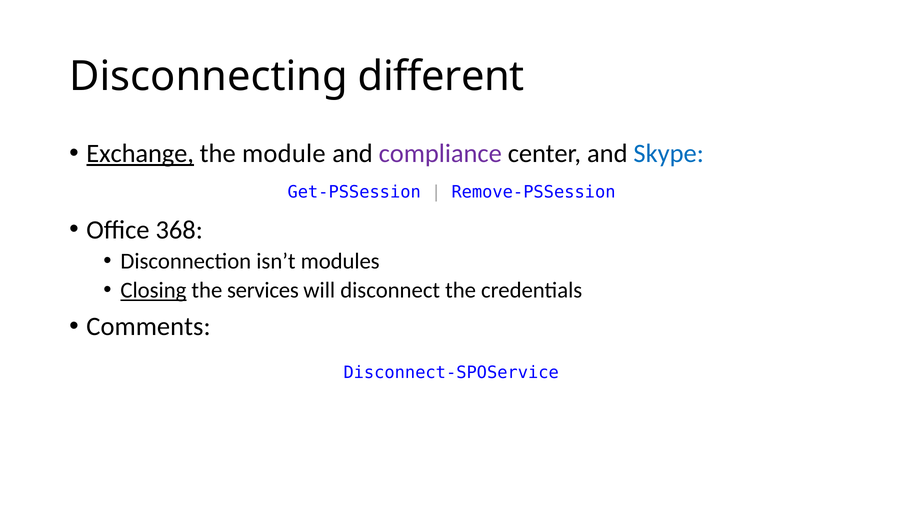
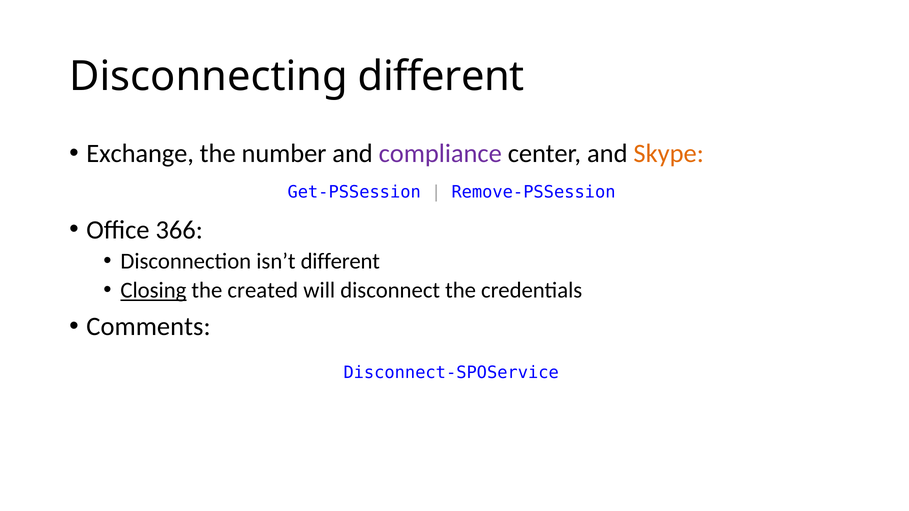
Exchange underline: present -> none
module: module -> number
Skype colour: blue -> orange
368: 368 -> 366
isn’t modules: modules -> different
services: services -> created
